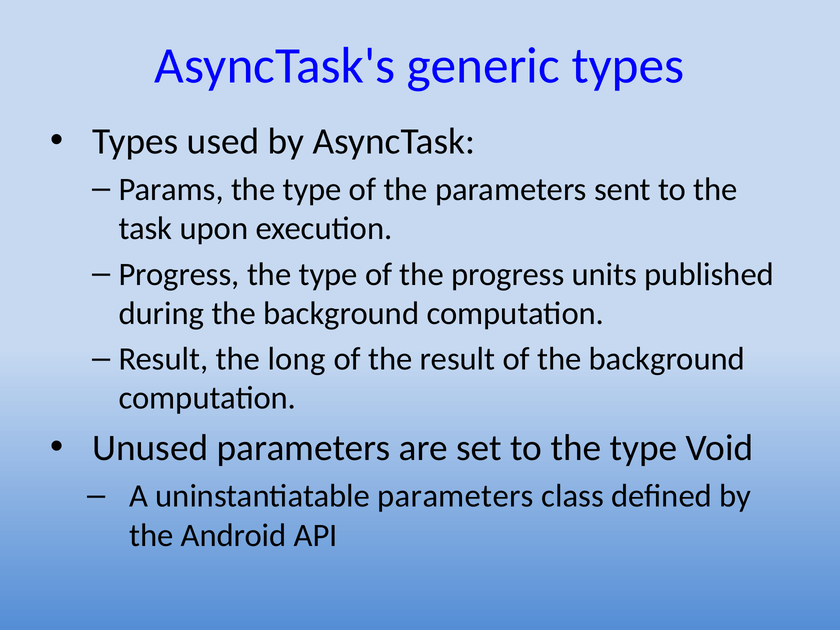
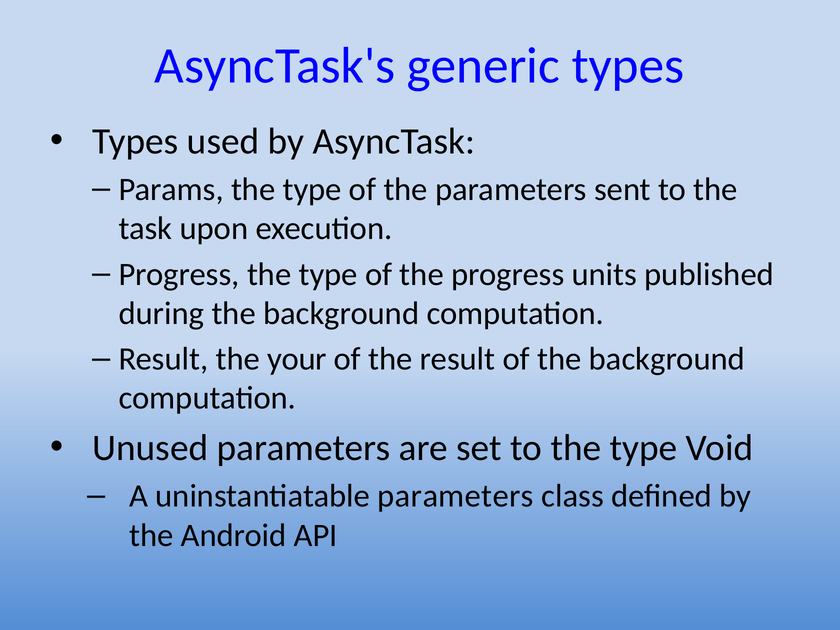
long: long -> your
